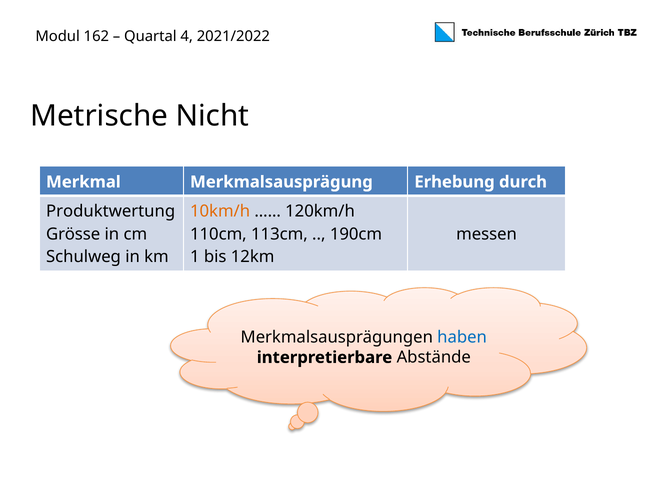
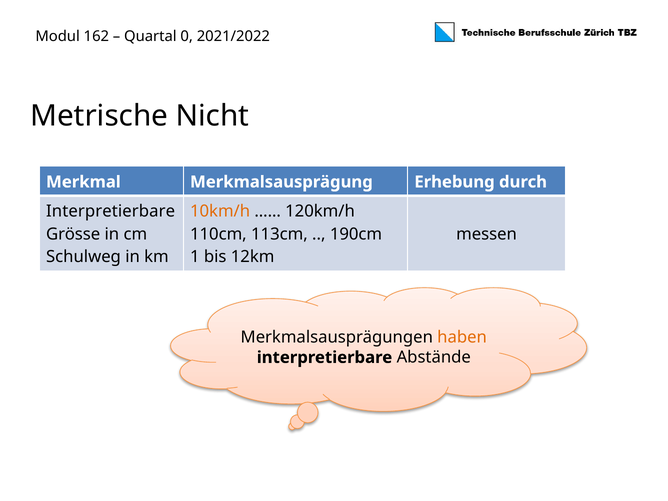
4: 4 -> 0
Produktwertung at (111, 211): Produktwertung -> Interpretierbare
haben colour: blue -> orange
